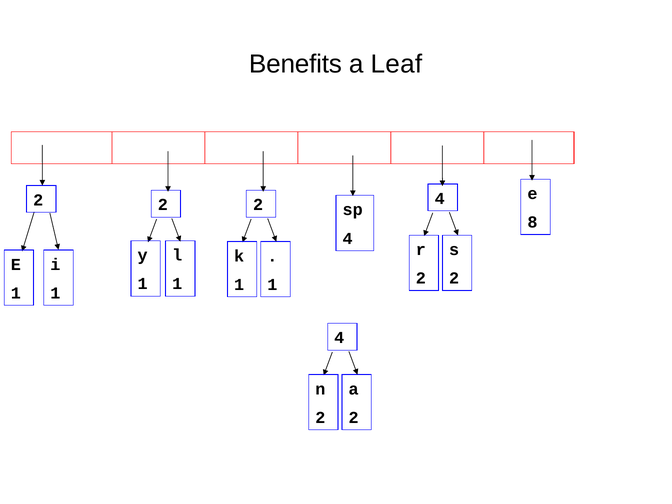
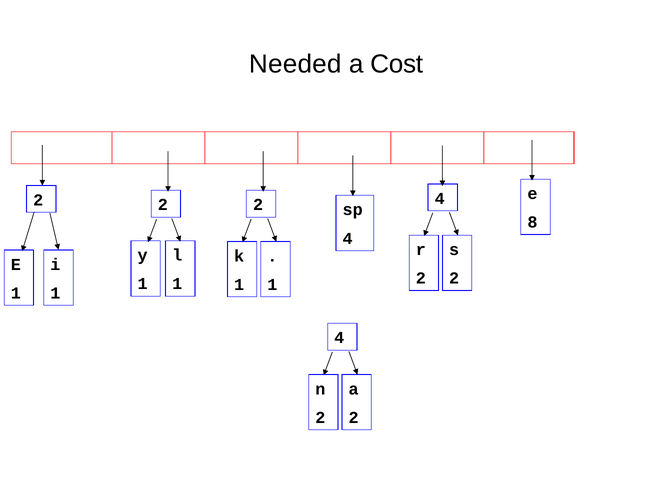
Benefits: Benefits -> Needed
Leaf: Leaf -> Cost
